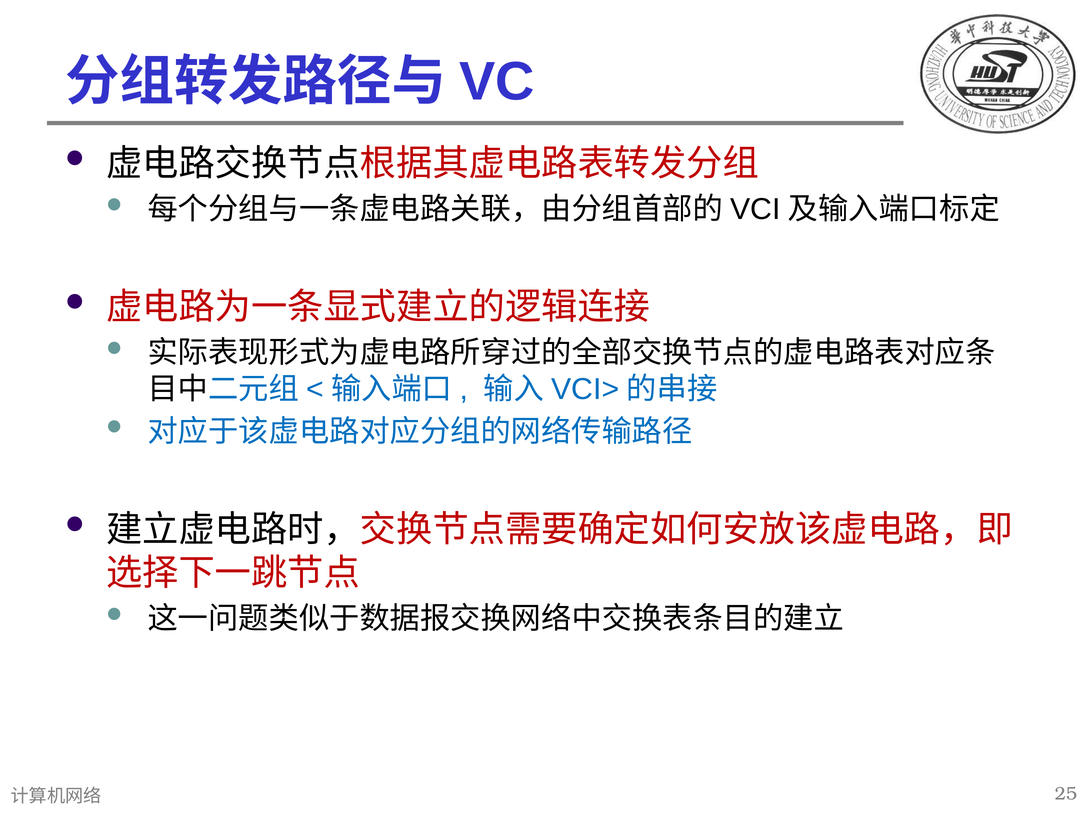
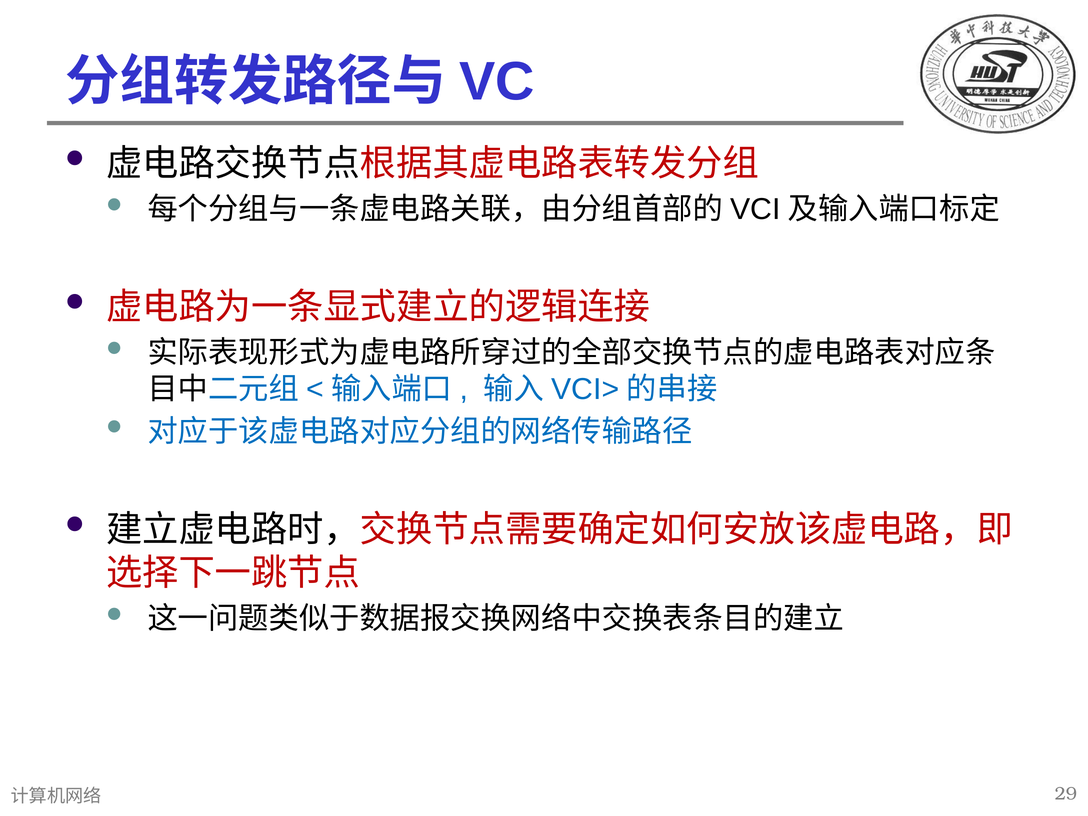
25: 25 -> 29
